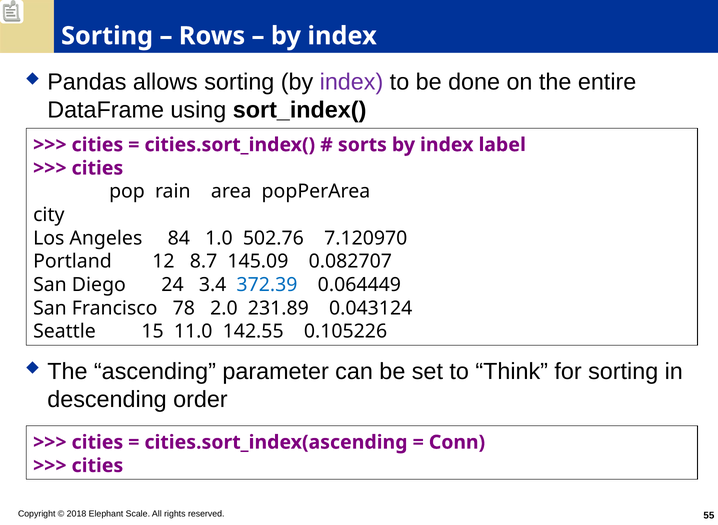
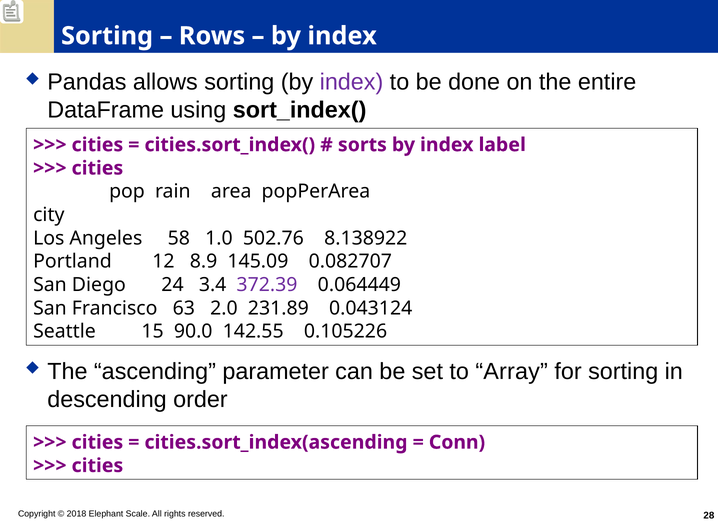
84: 84 -> 58
7.120970: 7.120970 -> 8.138922
8.7: 8.7 -> 8.9
372.39 colour: blue -> purple
78: 78 -> 63
11.0: 11.0 -> 90.0
Think: Think -> Array
55: 55 -> 28
